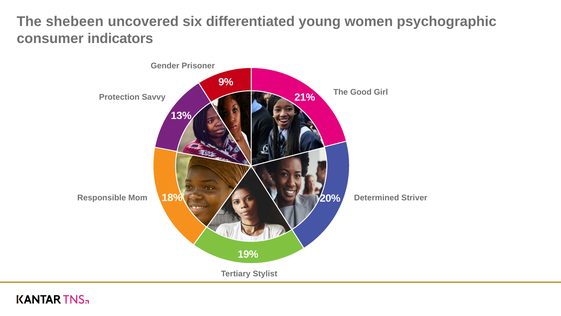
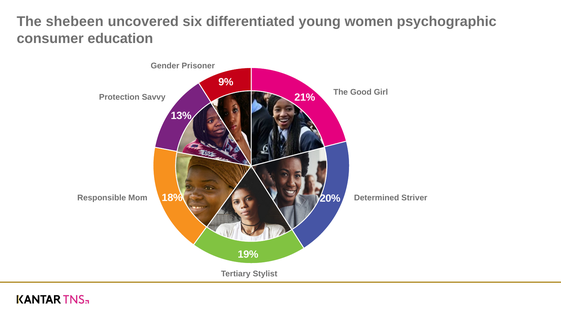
indicators: indicators -> education
